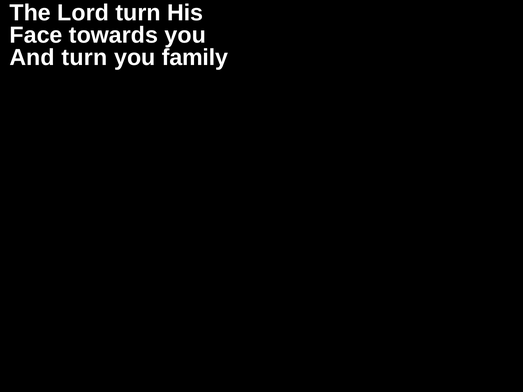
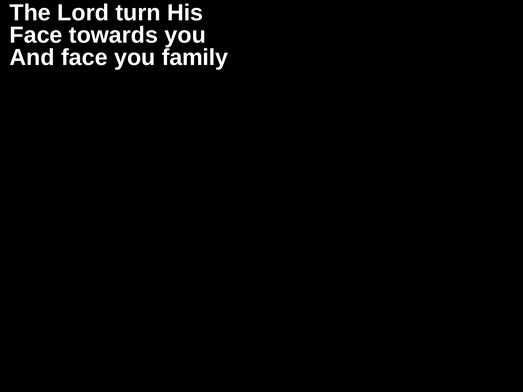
And turn: turn -> face
